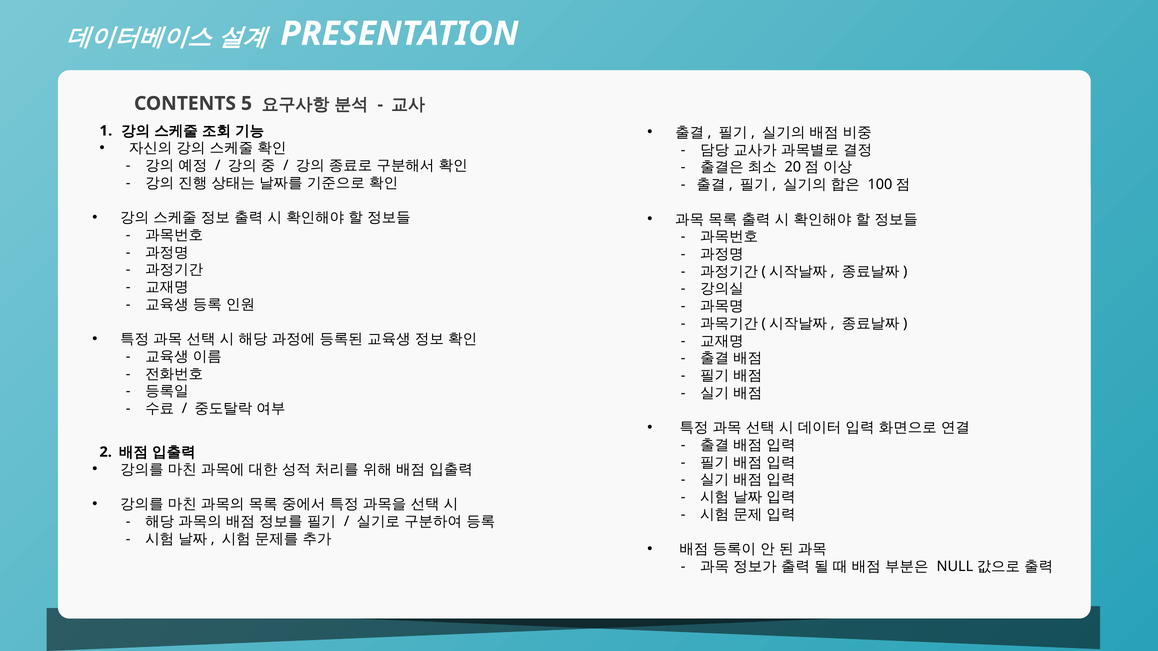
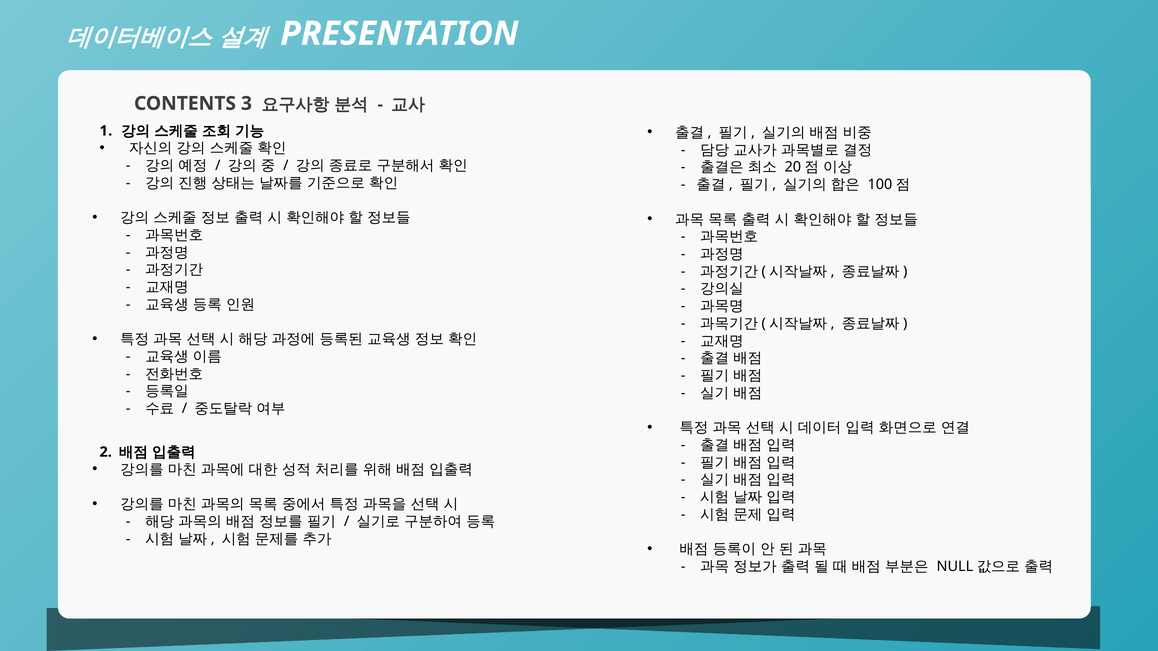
5: 5 -> 3
